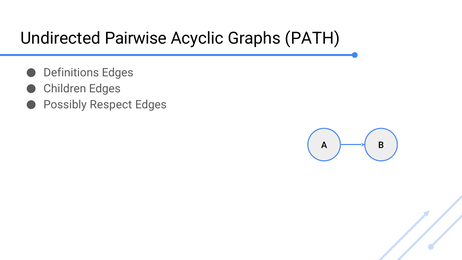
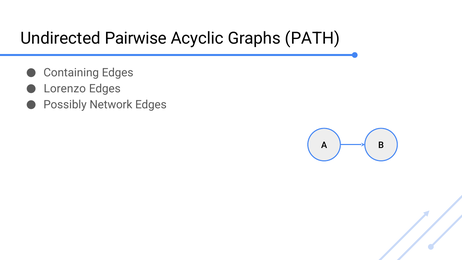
Definitions: Definitions -> Containing
Children: Children -> Lorenzo
Respect: Respect -> Network
